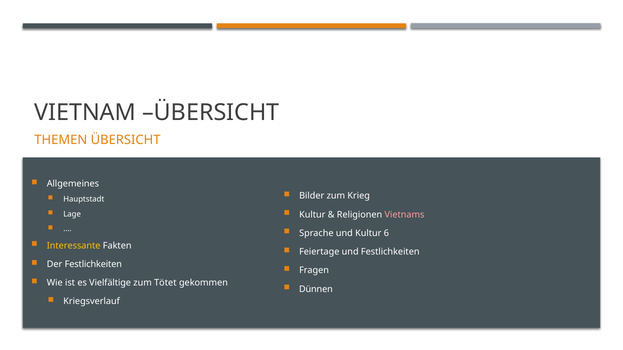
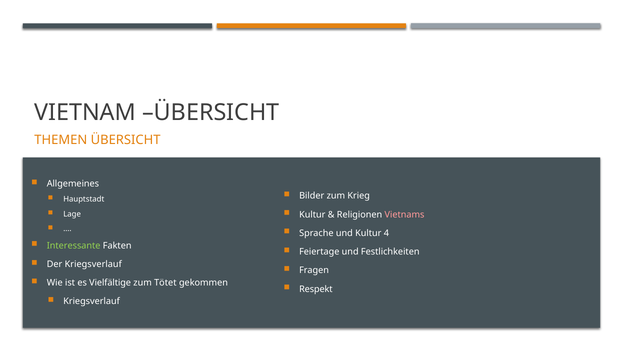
6: 6 -> 4
Interessante colour: yellow -> light green
Der Festlichkeiten: Festlichkeiten -> Kriegsverlauf
Dünnen: Dünnen -> Respekt
